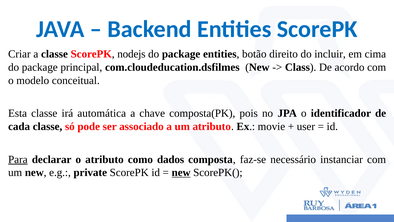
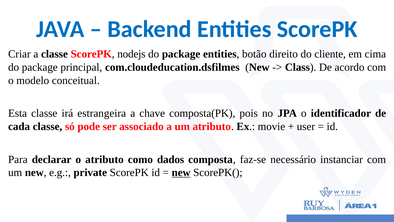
incluir: incluir -> cliente
automática: automática -> estrangeira
Para underline: present -> none
